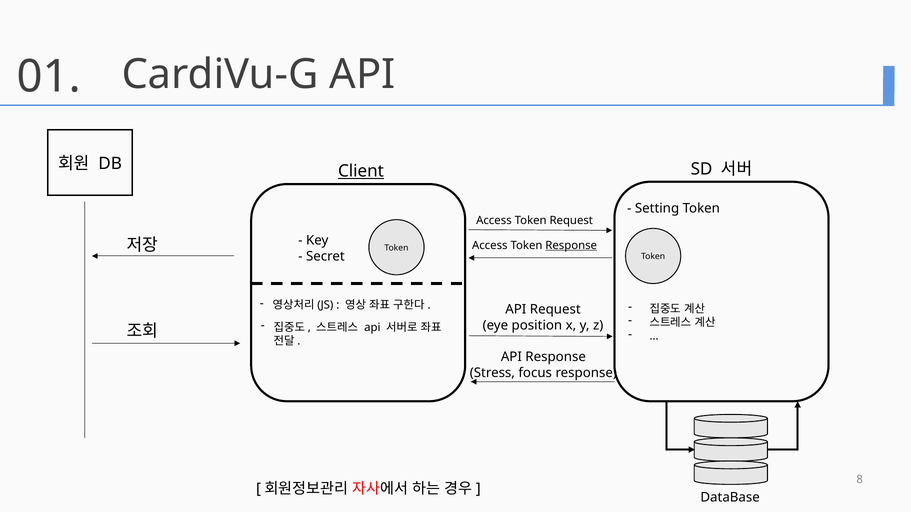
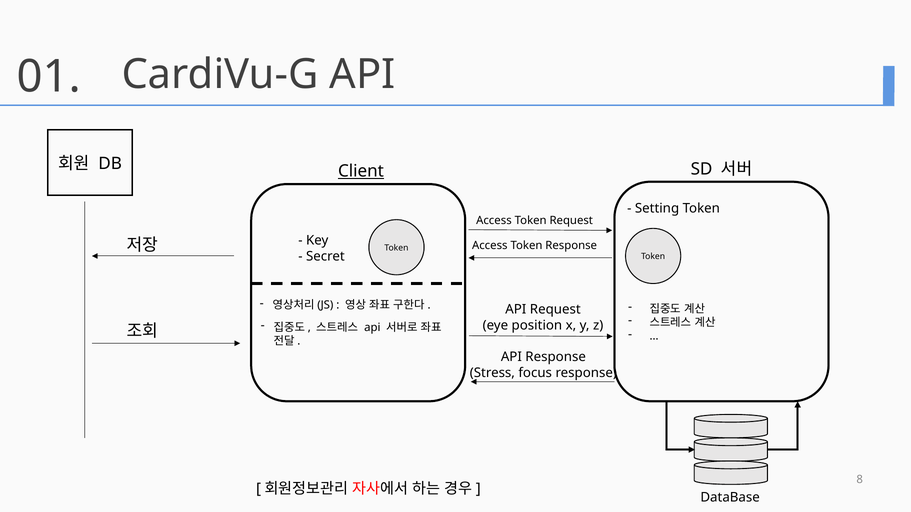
Response at (571, 246) underline: present -> none
